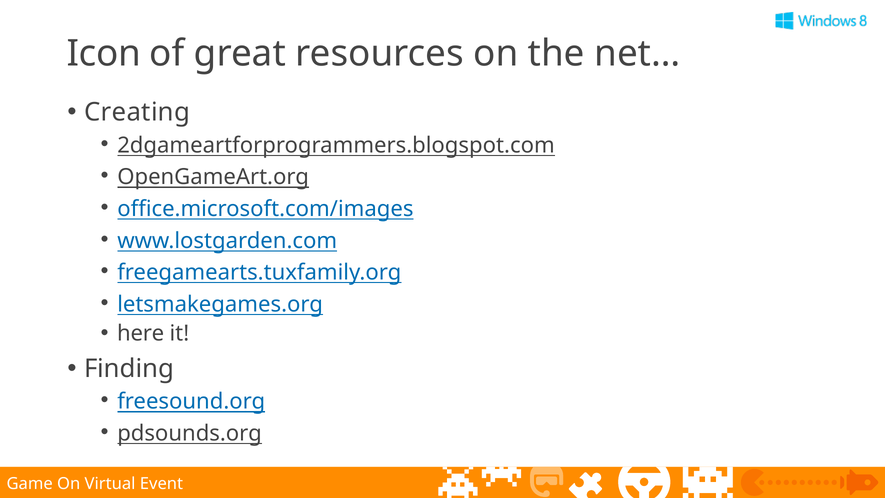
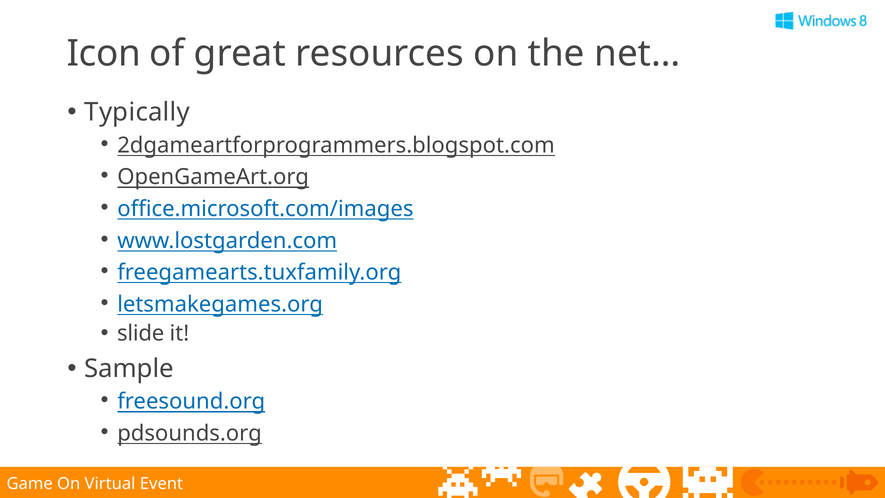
Creating: Creating -> Typically
here: here -> slide
Finding: Finding -> Sample
